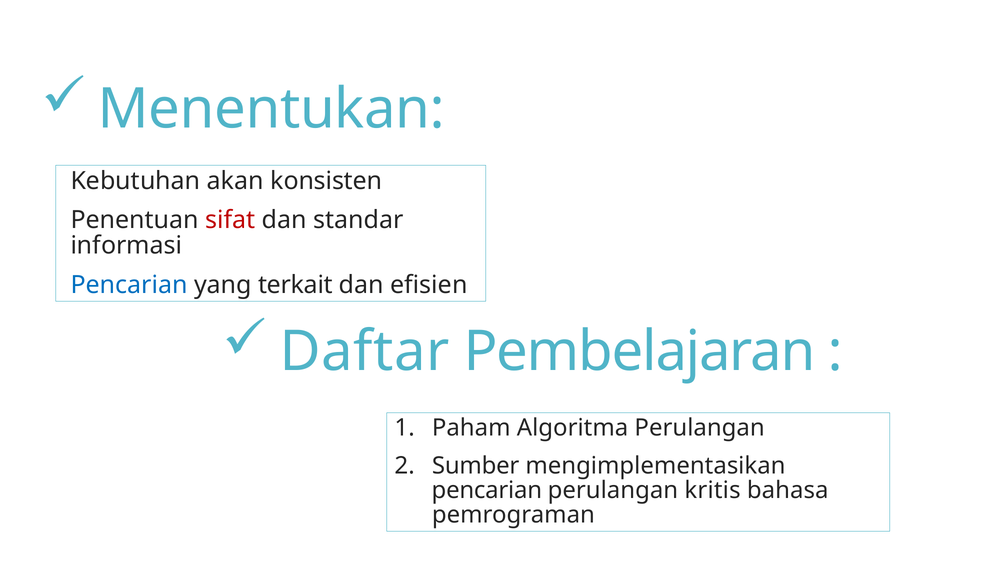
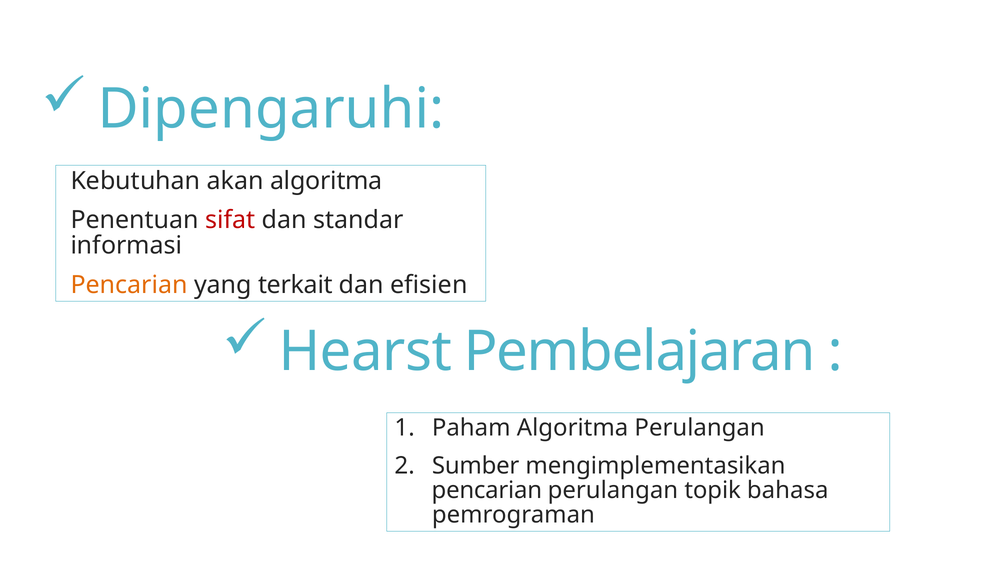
Menentukan: Menentukan -> Dipengaruhi
akan konsisten: konsisten -> algoritma
Pencarian at (129, 285) colour: blue -> orange
Daftar: Daftar -> Hearst
kritis: kritis -> topik
